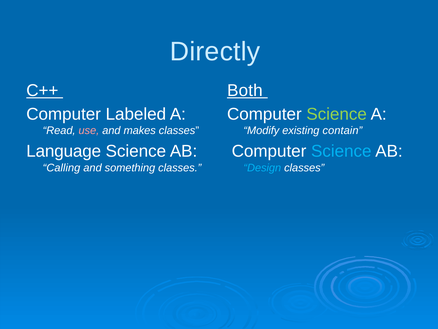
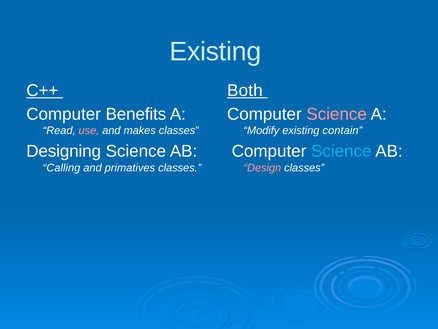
Directly at (215, 52): Directly -> Existing
Labeled: Labeled -> Benefits
Science at (337, 114) colour: light green -> pink
Language: Language -> Designing
something: something -> primatives
Design colour: light blue -> pink
